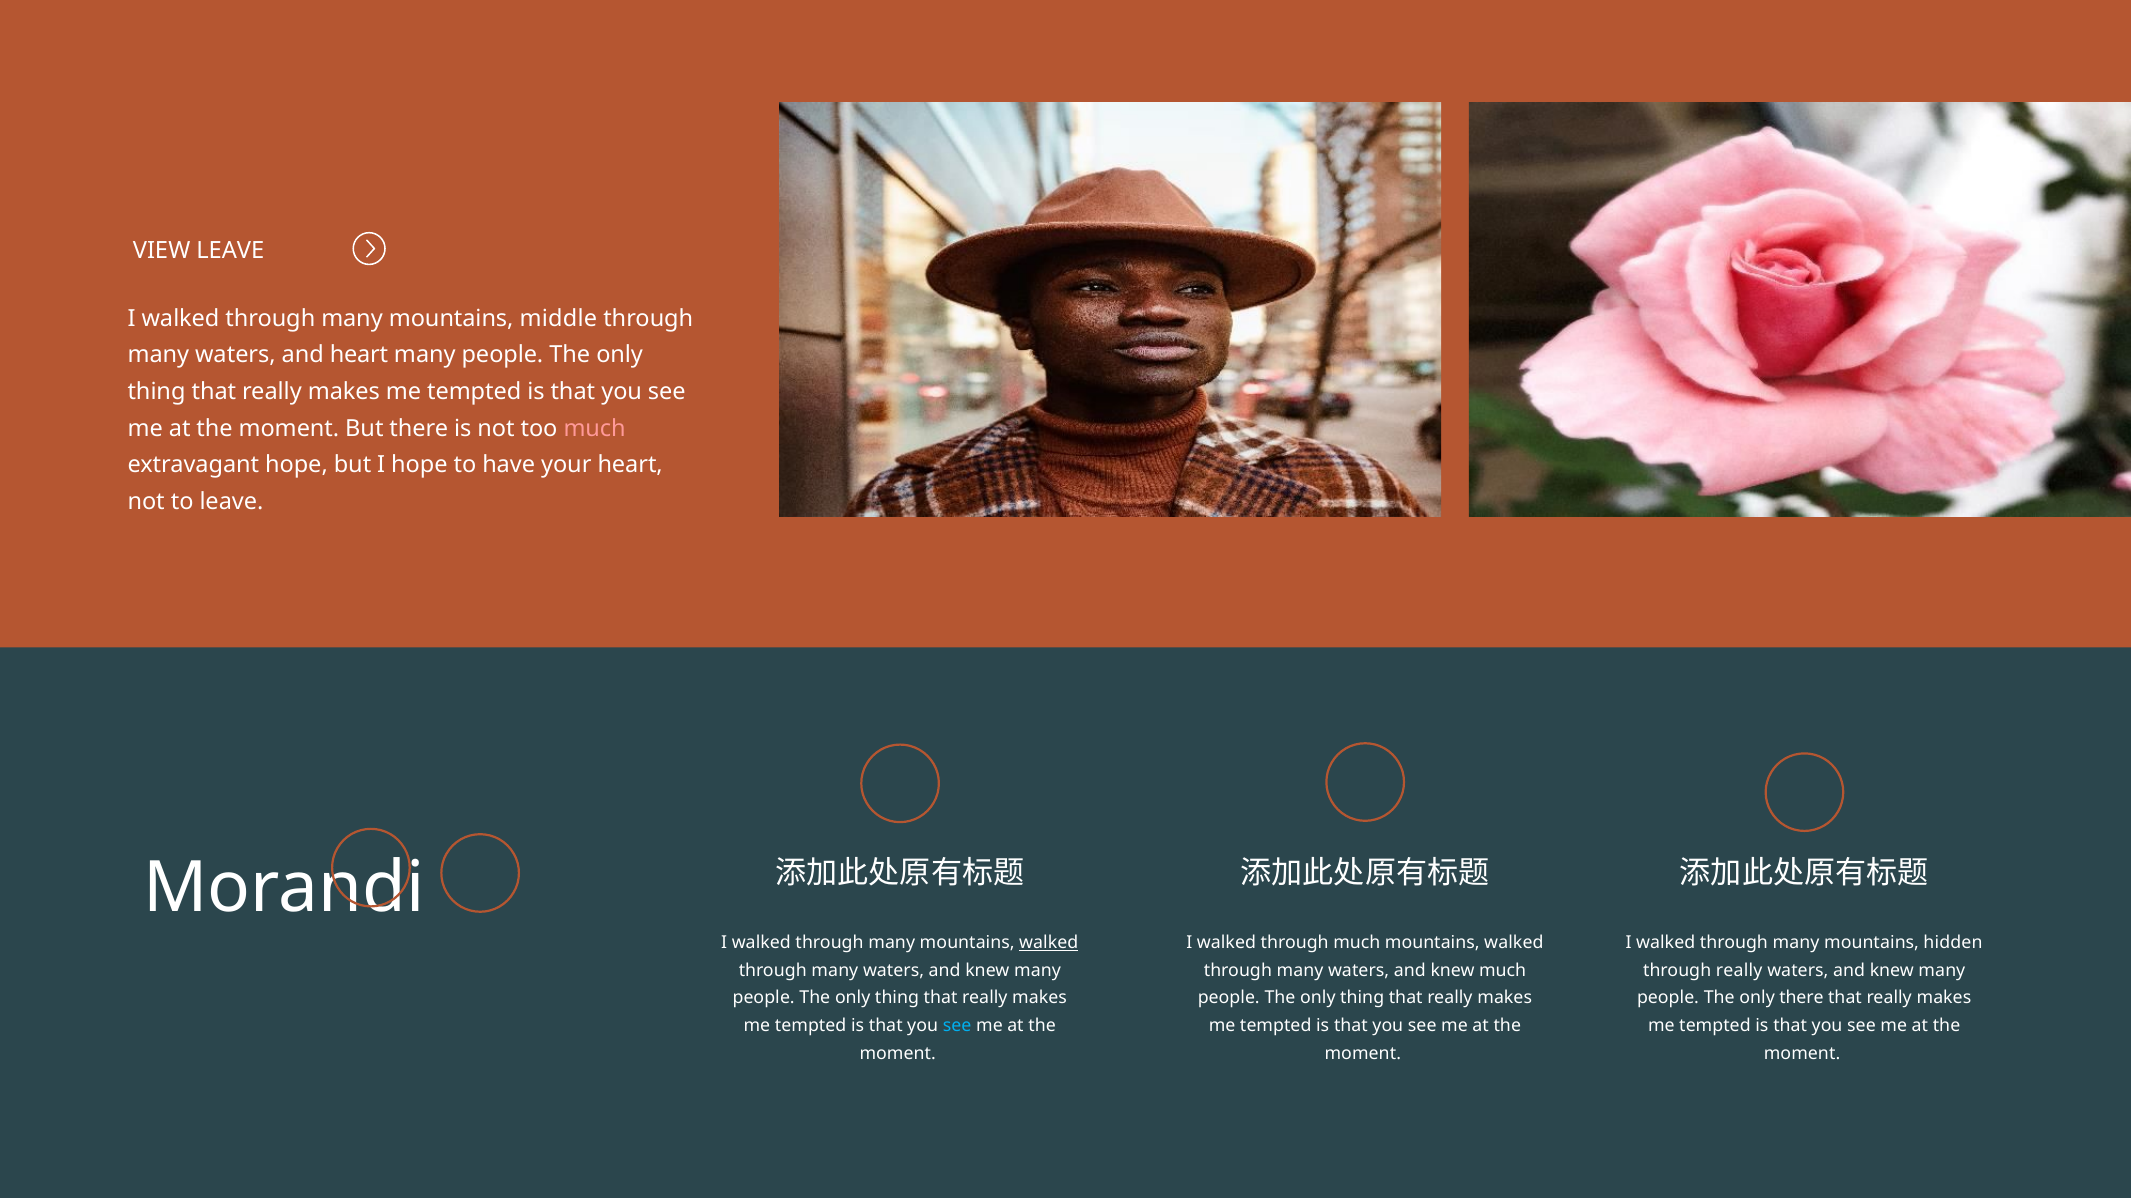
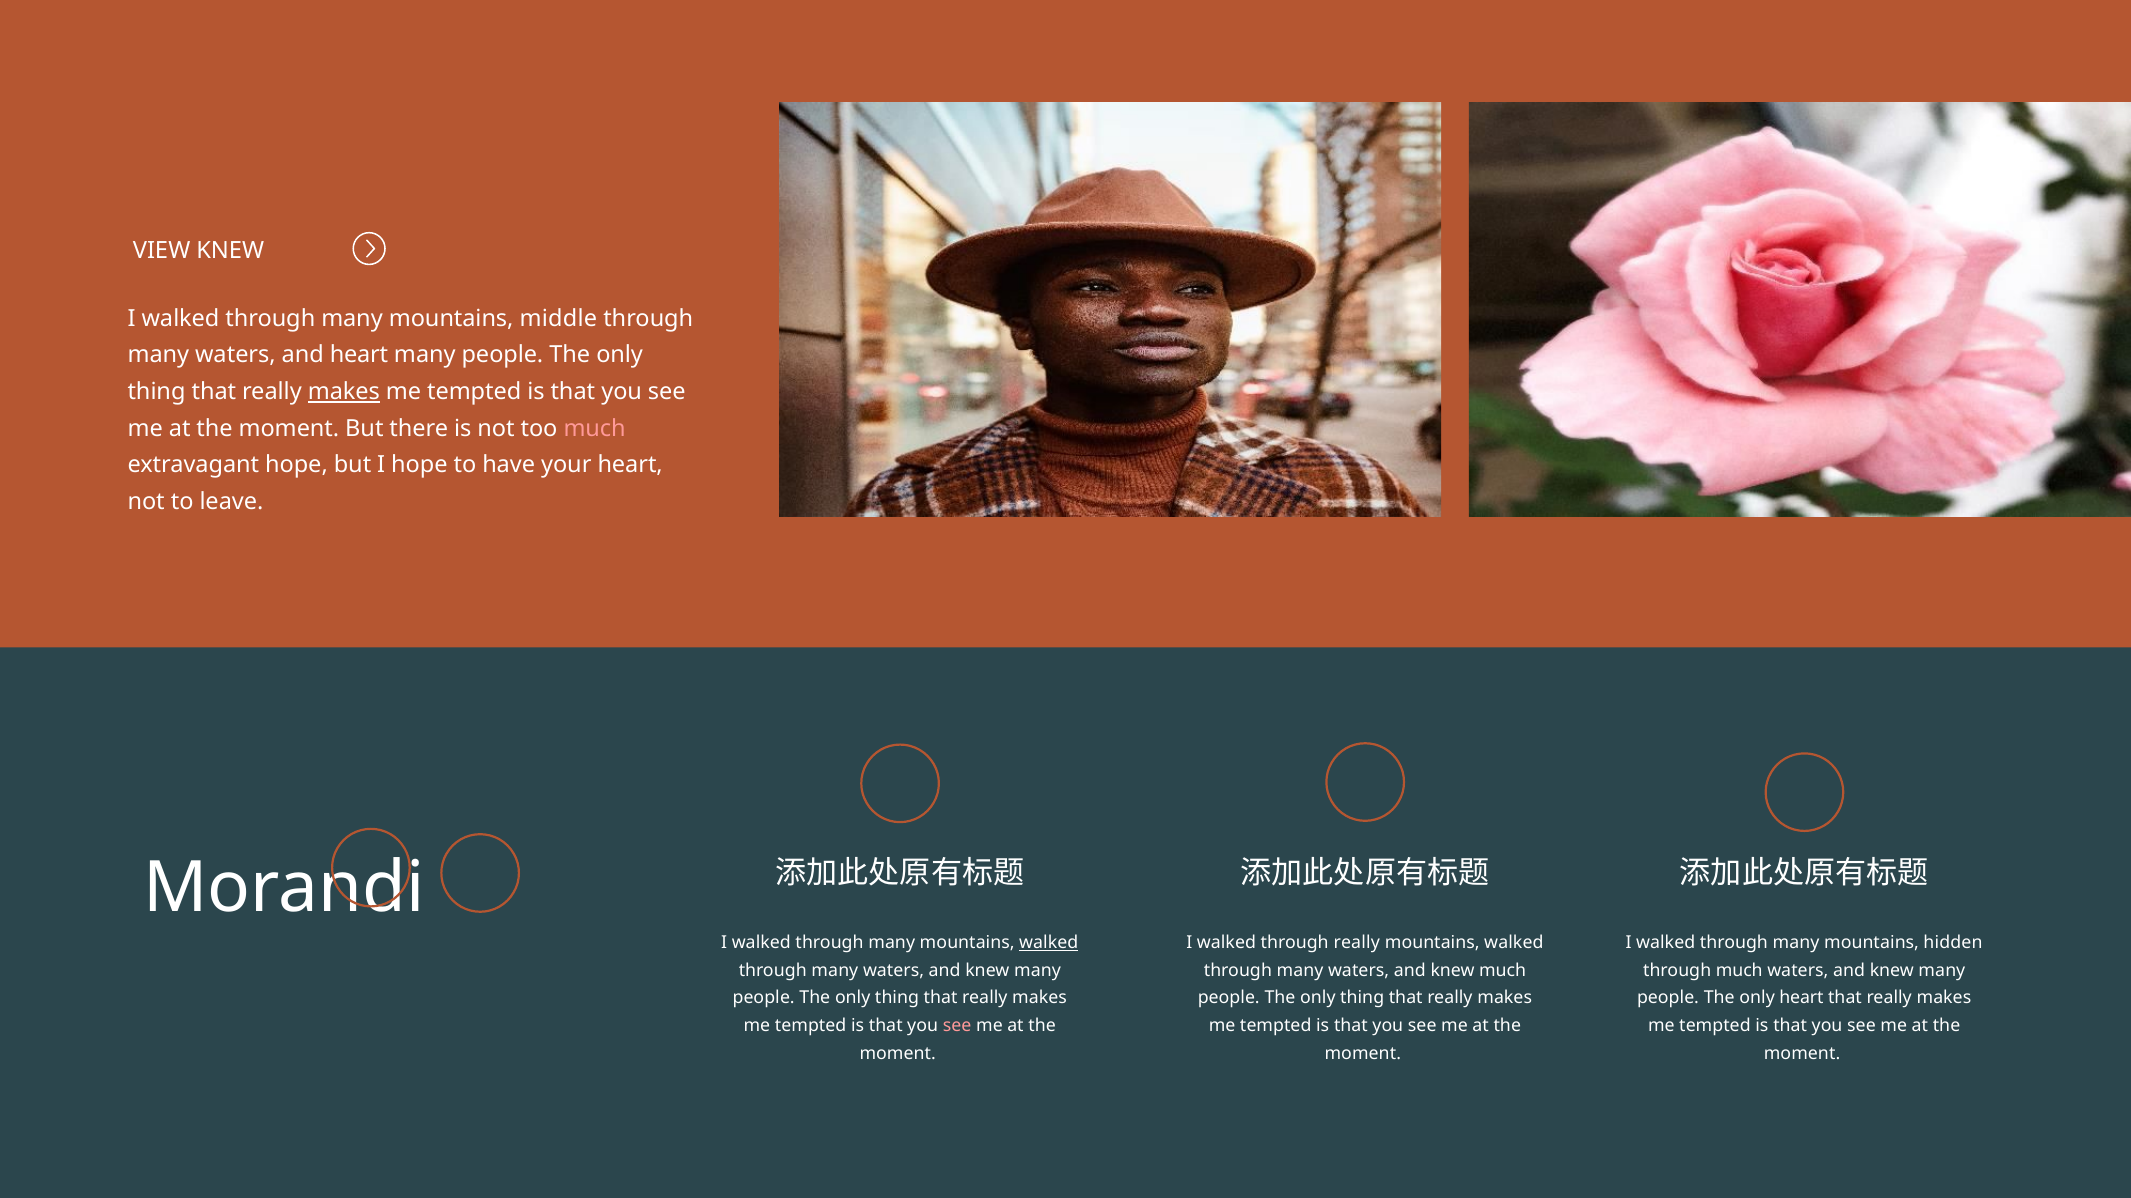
VIEW LEAVE: LEAVE -> KNEW
makes at (344, 392) underline: none -> present
through much: much -> really
through really: really -> much
only there: there -> heart
see at (957, 1026) colour: light blue -> pink
